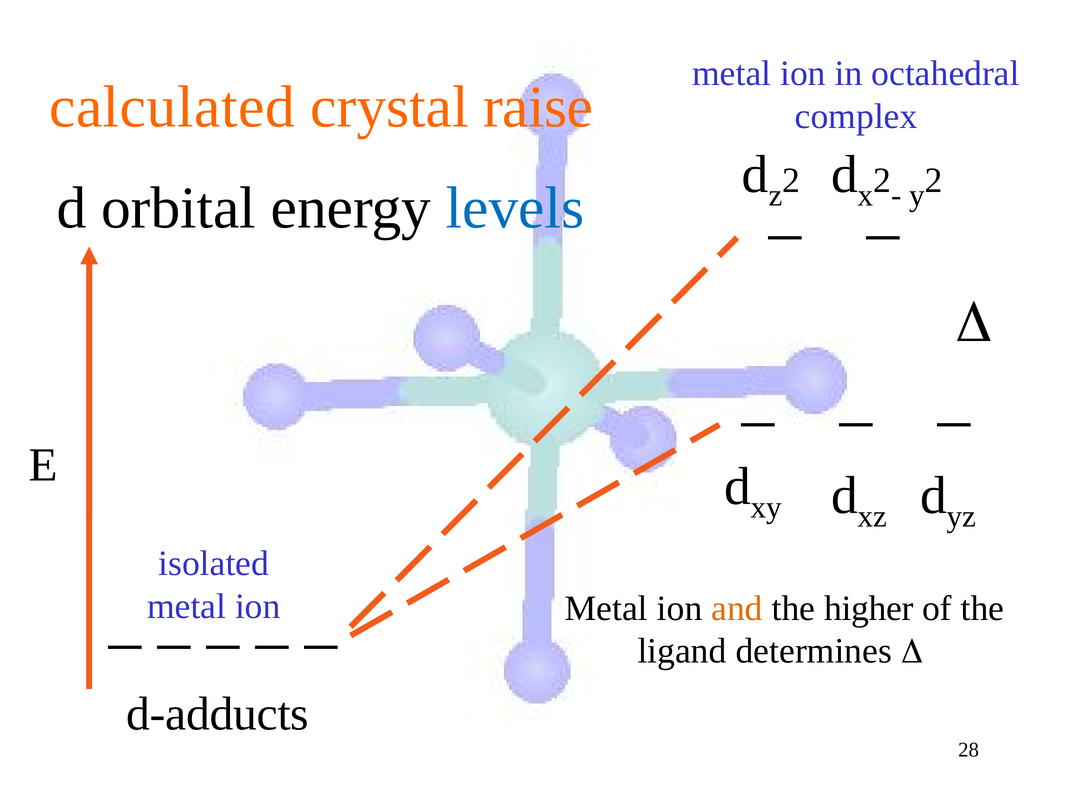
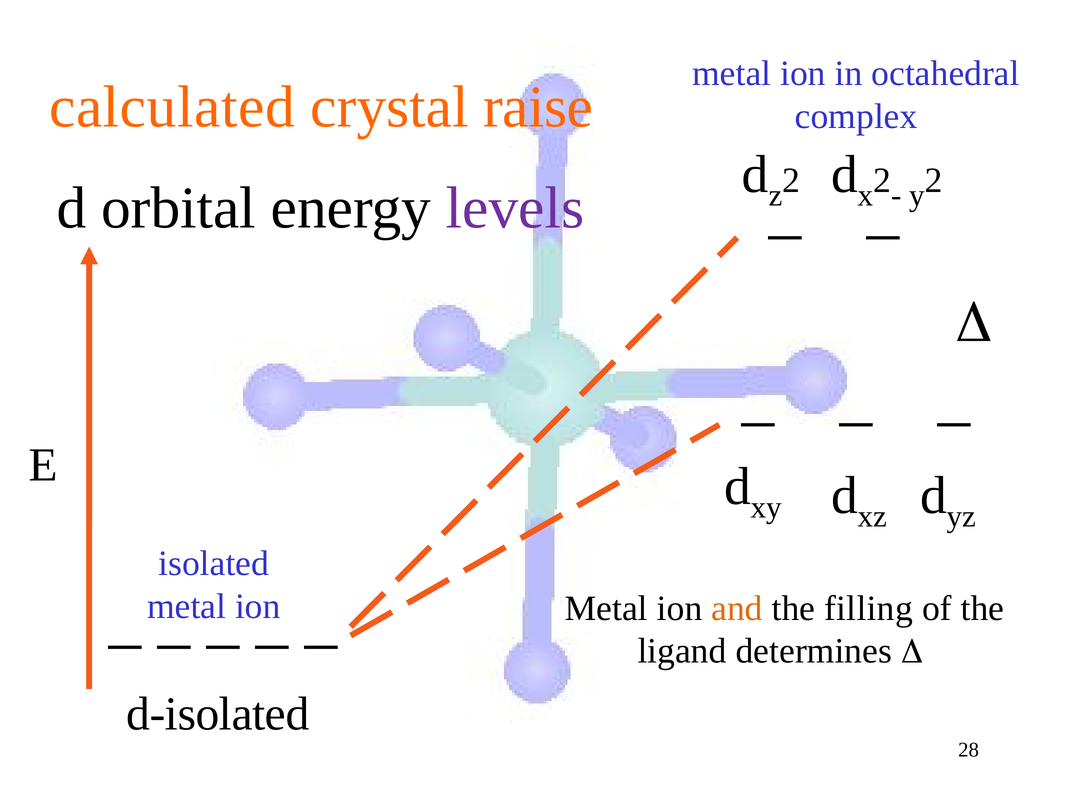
levels colour: blue -> purple
higher: higher -> filling
d-adducts: d-adducts -> d-isolated
